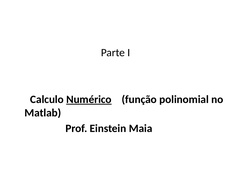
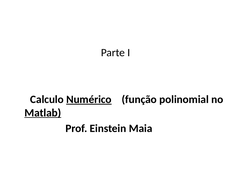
Matlab underline: none -> present
